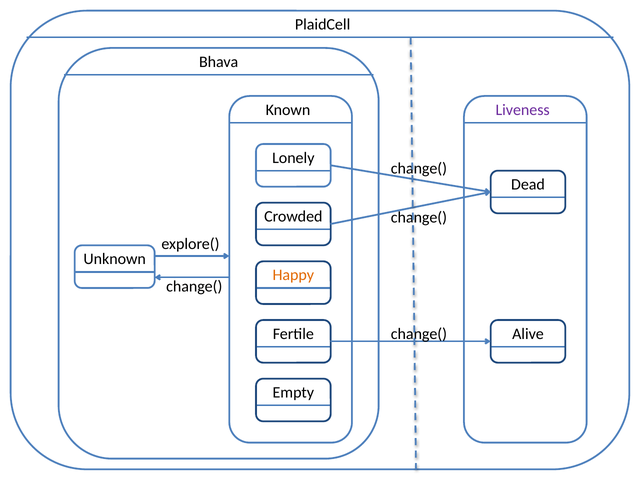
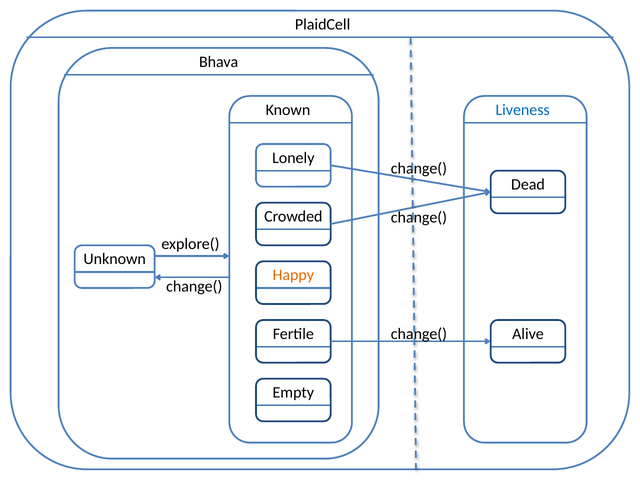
Liveness colour: purple -> blue
